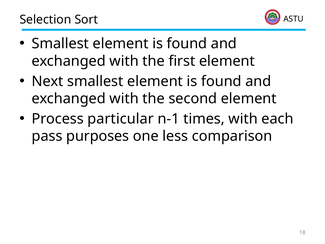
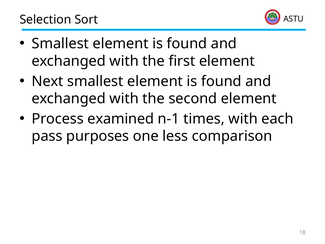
particular: particular -> examined
